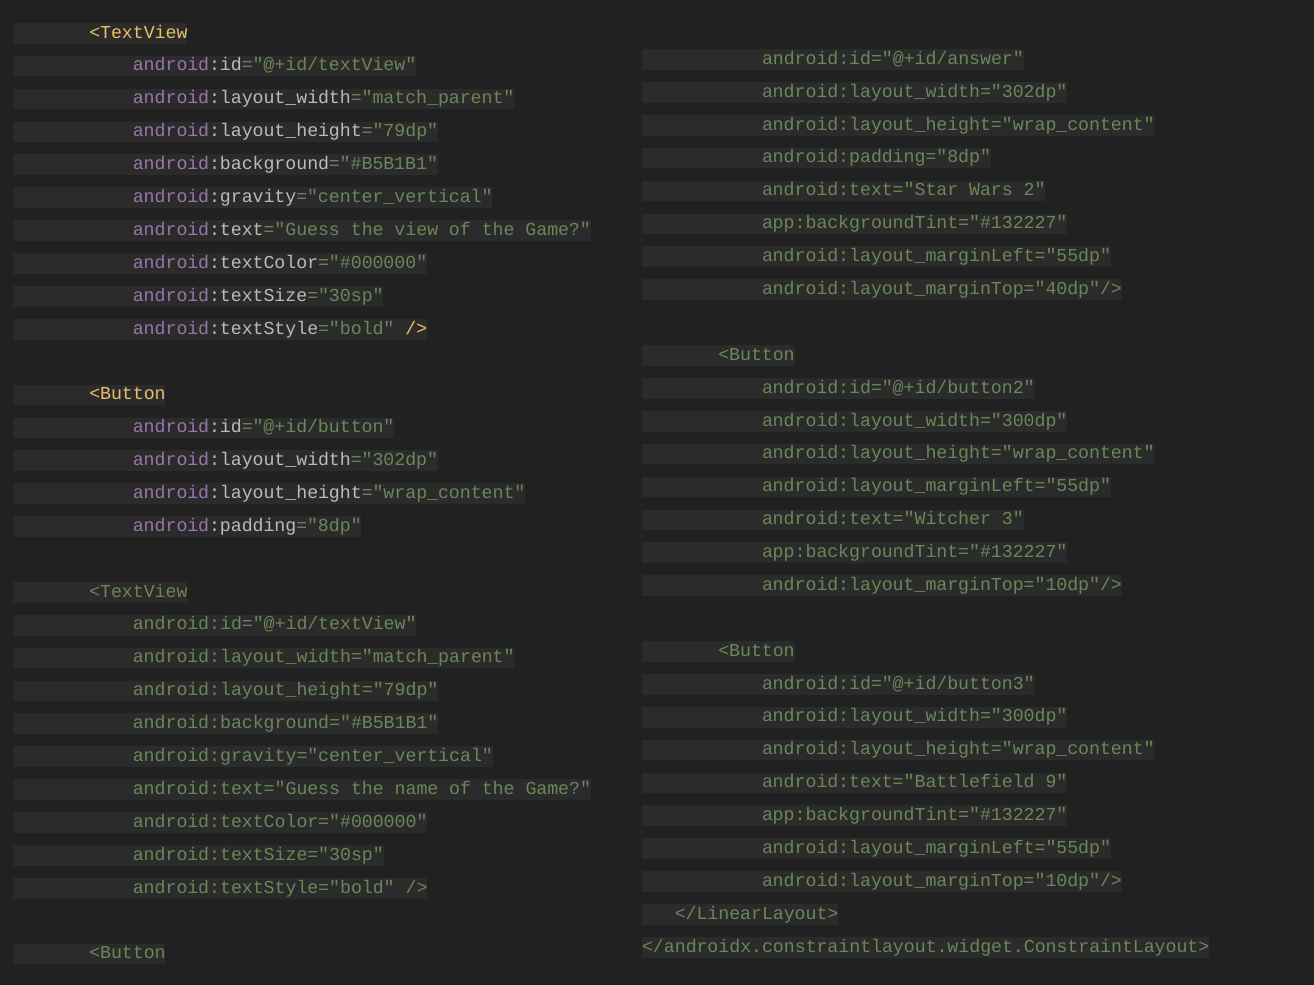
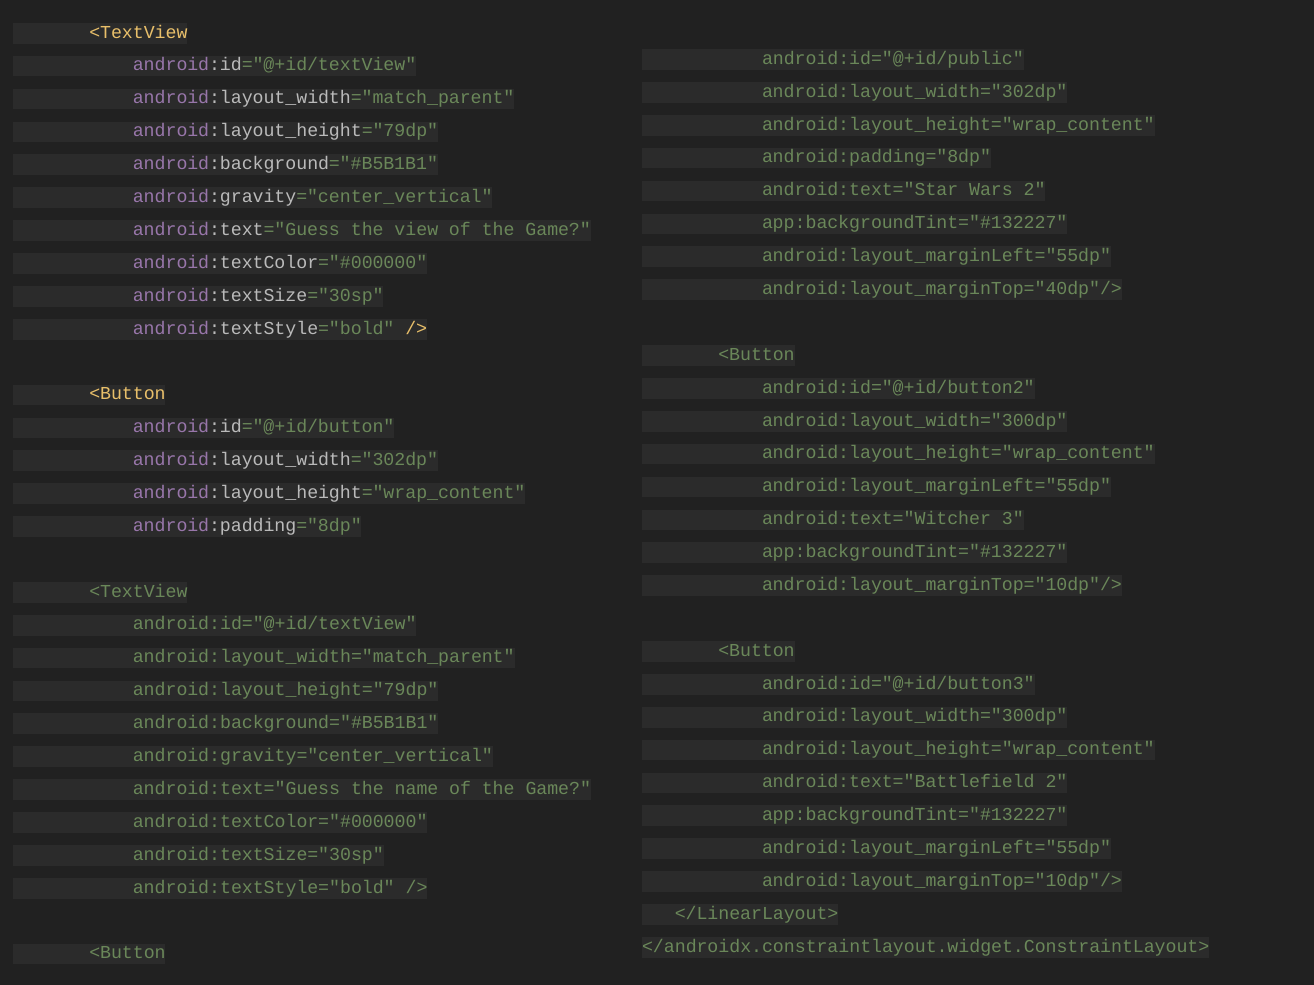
android:id="@+id/answer: android:id="@+id/answer -> android:id="@+id/public
android:text="Battlefield 9: 9 -> 2
